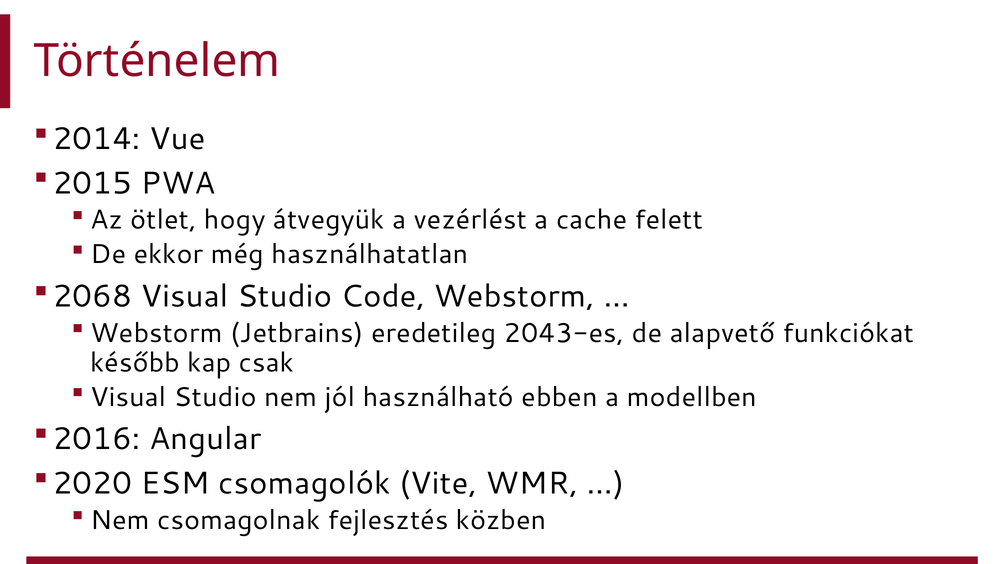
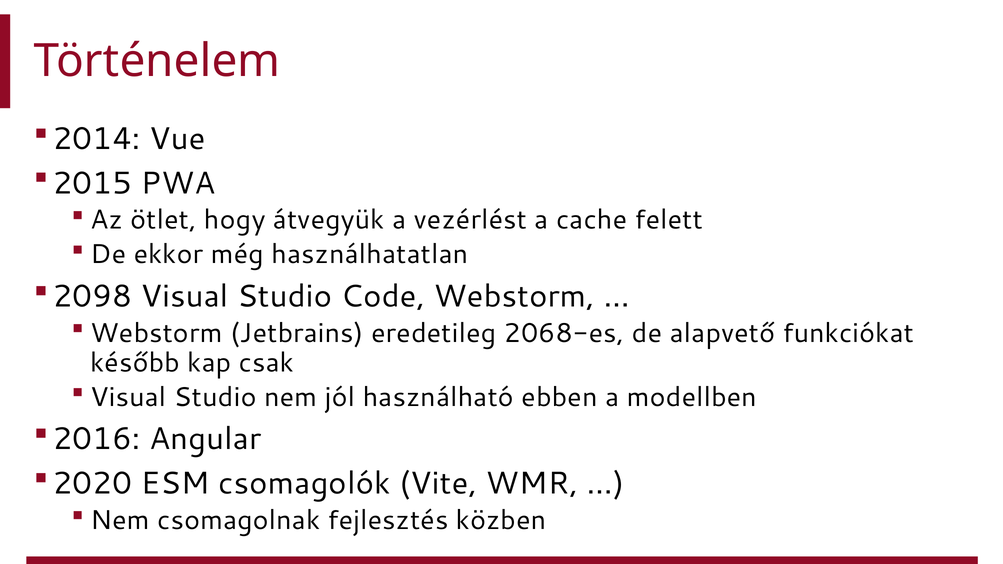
2068: 2068 -> 2098
2043-es: 2043-es -> 2068-es
